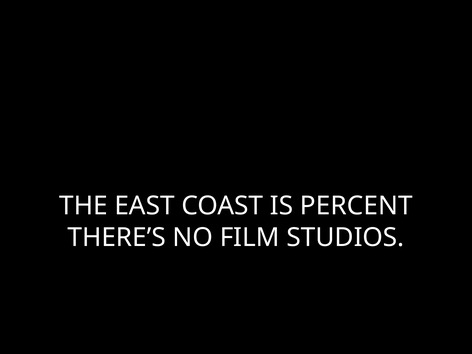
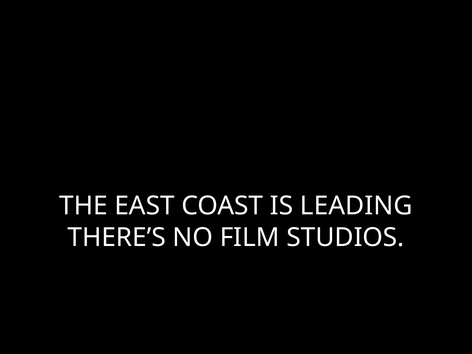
PERCENT: PERCENT -> LEADING
